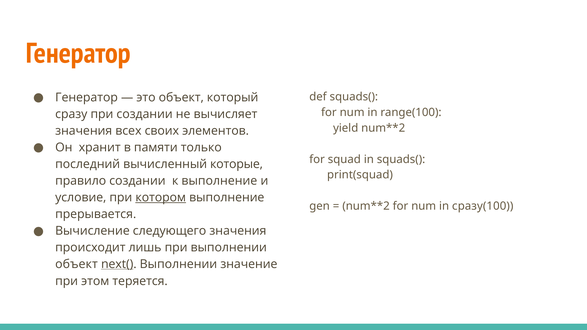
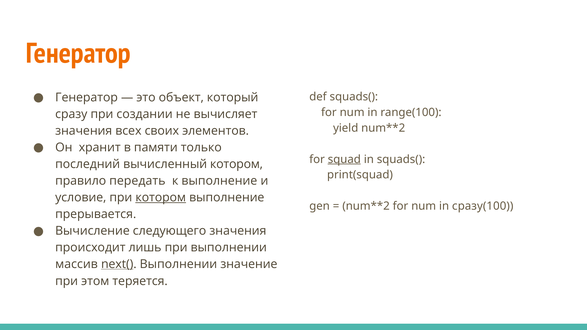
squad underline: none -> present
вычисленный которые: которые -> котором
правило создании: создании -> передать
объект at (77, 264): объект -> массив
